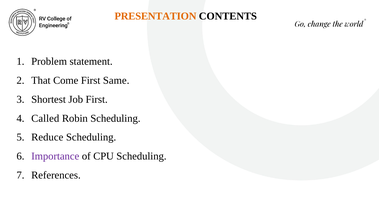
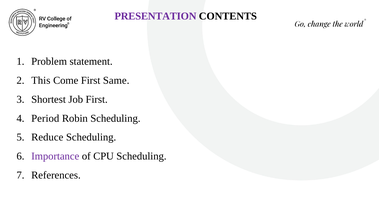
PRESENTATION colour: orange -> purple
That: That -> This
Called: Called -> Period
